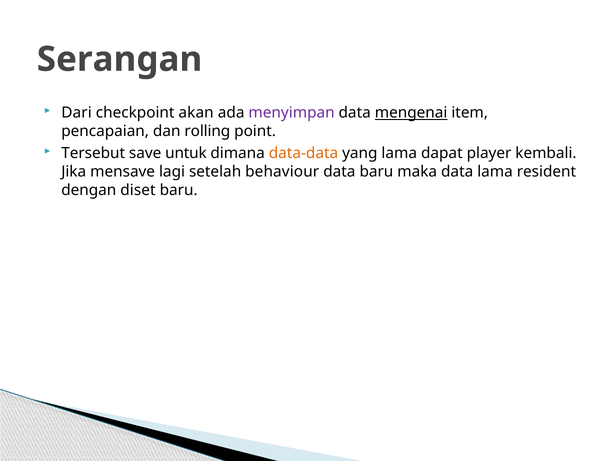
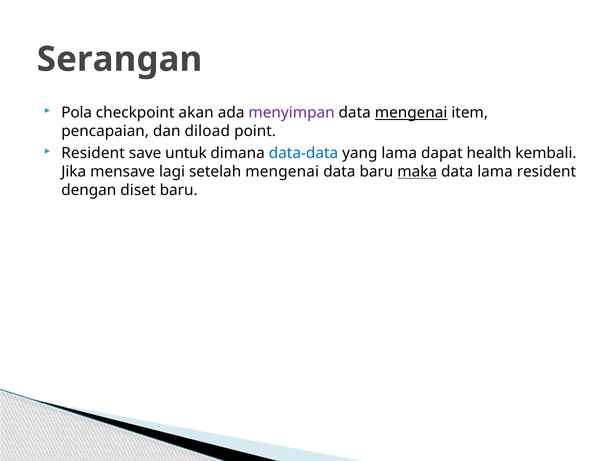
Dari: Dari -> Pola
rolling: rolling -> diload
Tersebut at (93, 153): Tersebut -> Resident
data-data colour: orange -> blue
player: player -> health
setelah behaviour: behaviour -> mengenai
maka underline: none -> present
